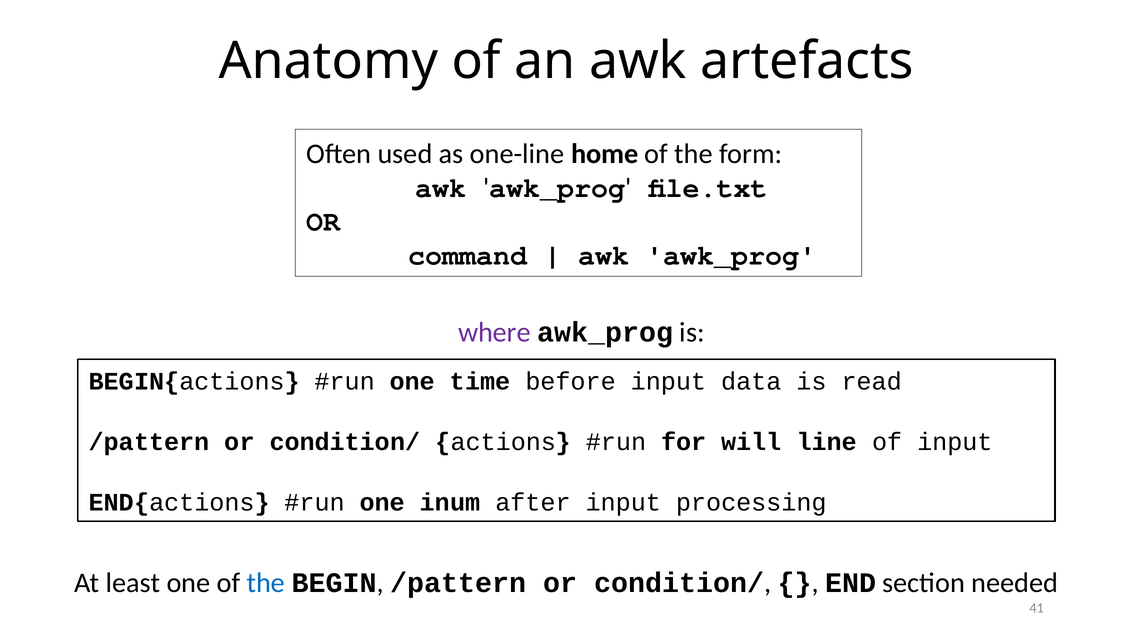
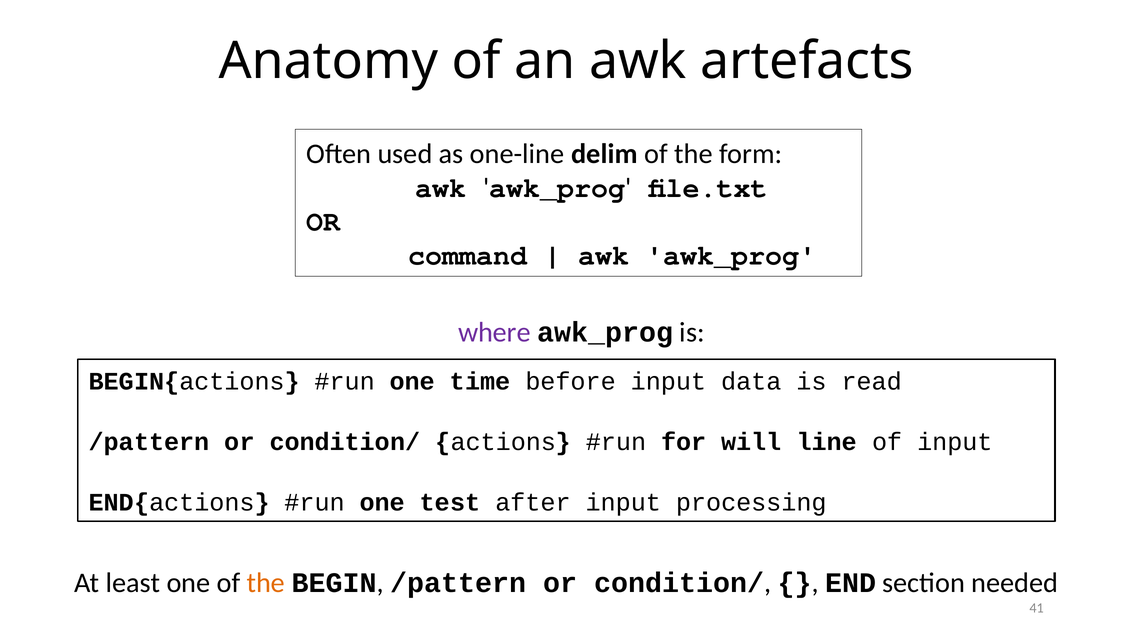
home: home -> delim
inum: inum -> test
the at (266, 583) colour: blue -> orange
